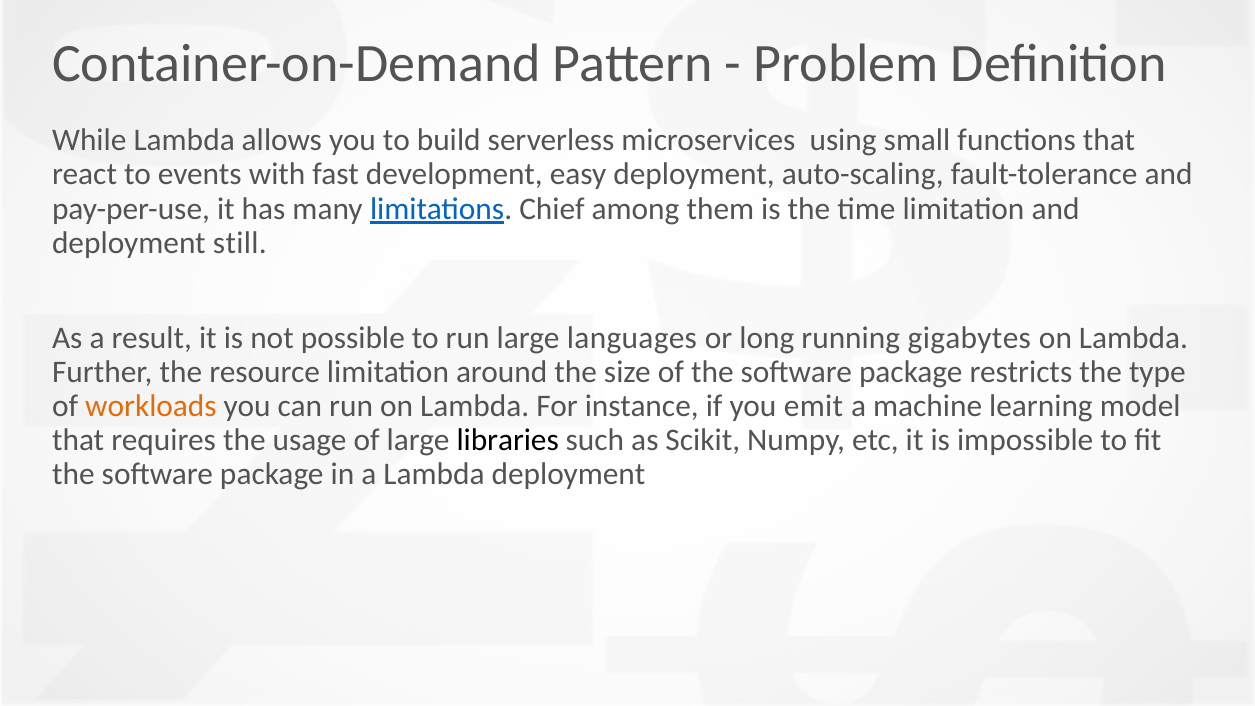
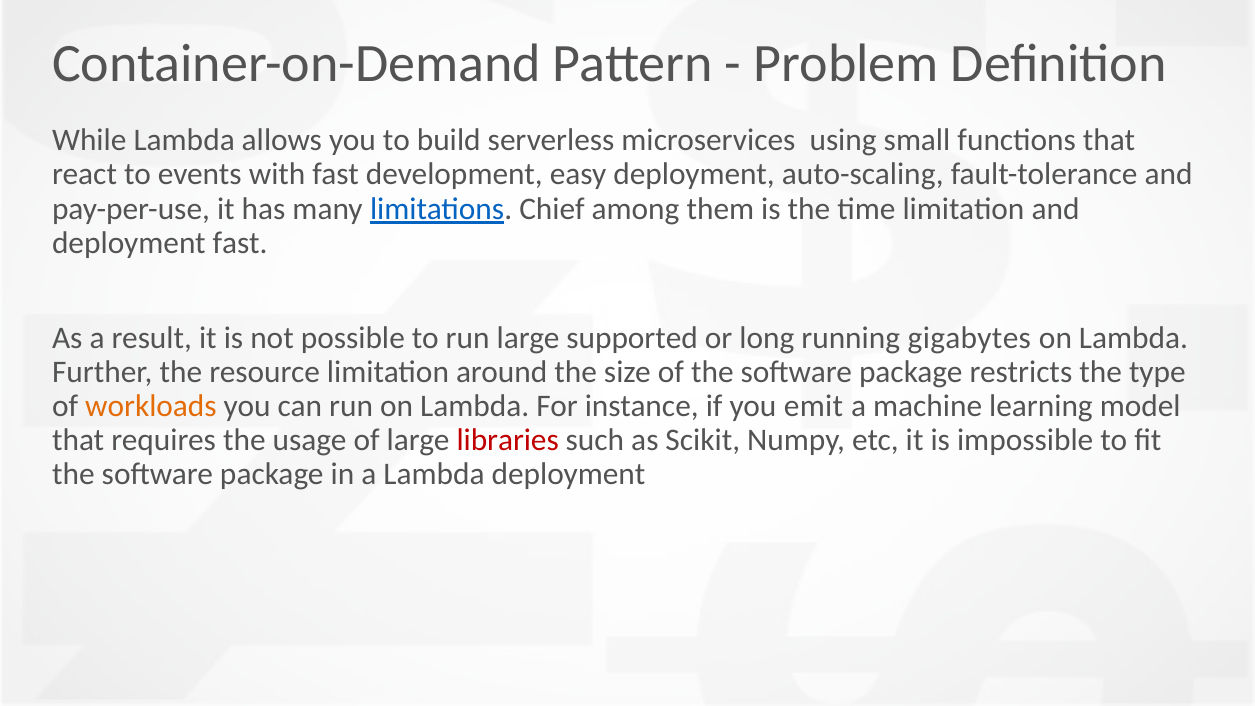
deployment still: still -> fast
languages: languages -> supported
libraries colour: black -> red
